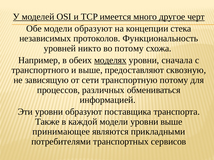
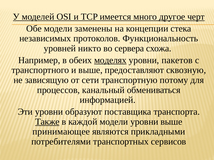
модели образуют: образуют -> заменены
во потому: потому -> сервера
сначала: сначала -> пакетов
различных: различных -> канальный
Также underline: none -> present
